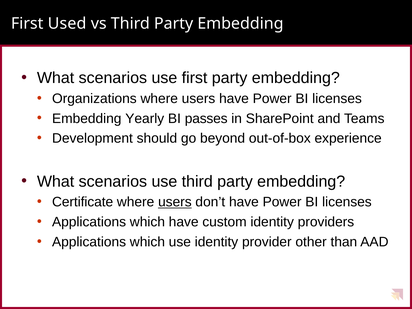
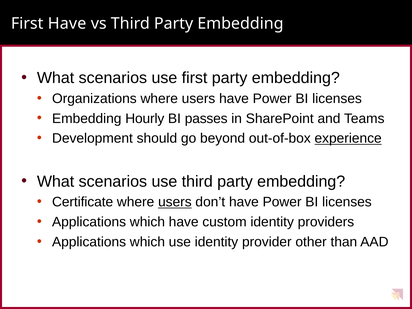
First Used: Used -> Have
Yearly: Yearly -> Hourly
experience underline: none -> present
